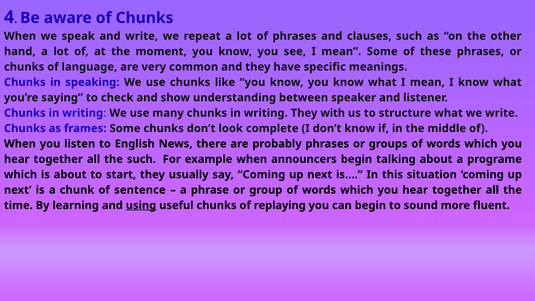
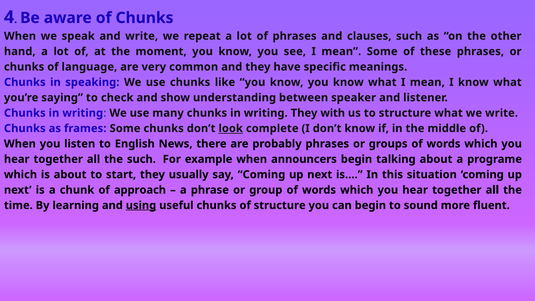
look underline: none -> present
sentence: sentence -> approach
of replaying: replaying -> structure
